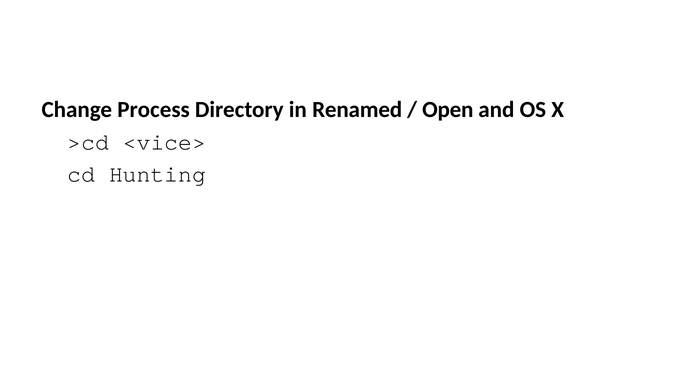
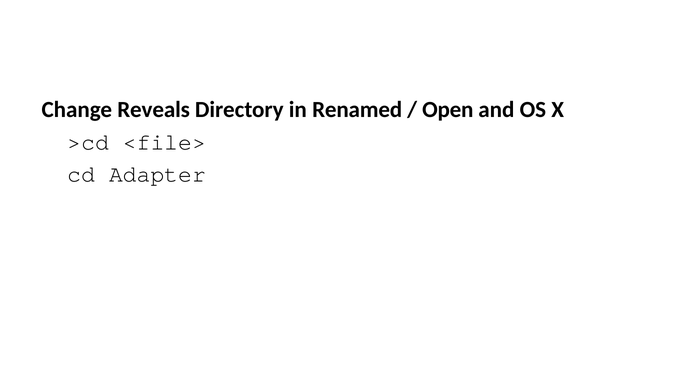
Process: Process -> Reveals
<vice>: <vice> -> <file>
Hunting: Hunting -> Adapter
